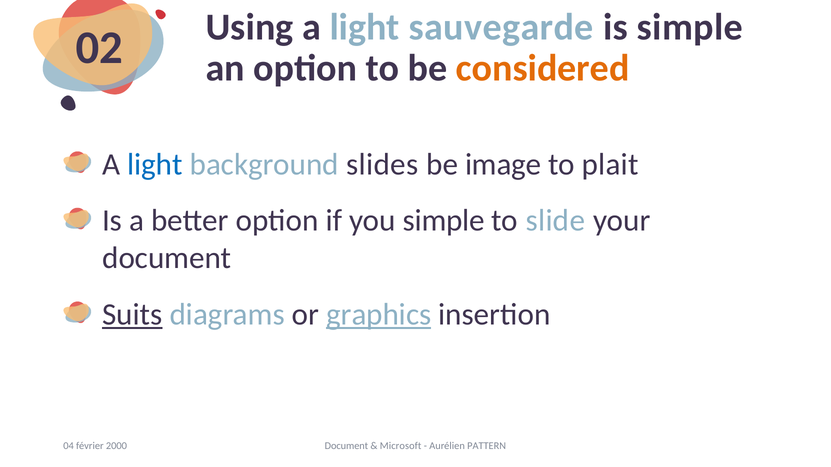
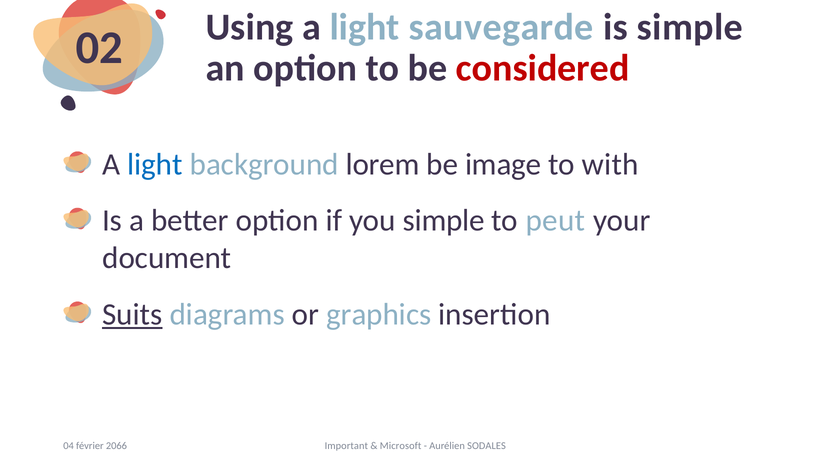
considered colour: orange -> red
slides: slides -> lorem
plait: plait -> with
slide: slide -> peut
graphics underline: present -> none
Document at (346, 446): Document -> Important
PATTERN: PATTERN -> SODALES
2000: 2000 -> 2066
